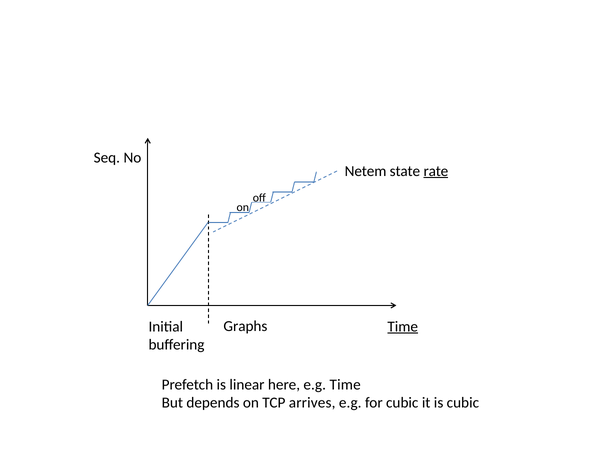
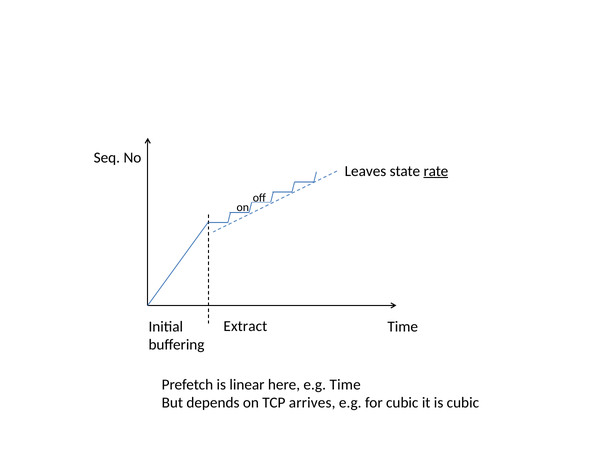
Netem: Netem -> Leaves
Graphs: Graphs -> Extract
Time at (403, 326) underline: present -> none
